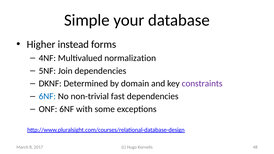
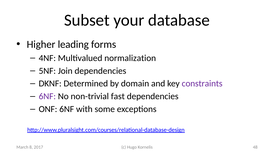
Simple: Simple -> Subset
instead: instead -> leading
6NF at (47, 96) colour: blue -> purple
